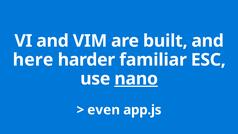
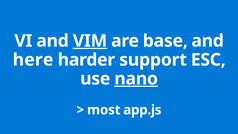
VIM underline: none -> present
built: built -> base
familiar: familiar -> support
even: even -> most
